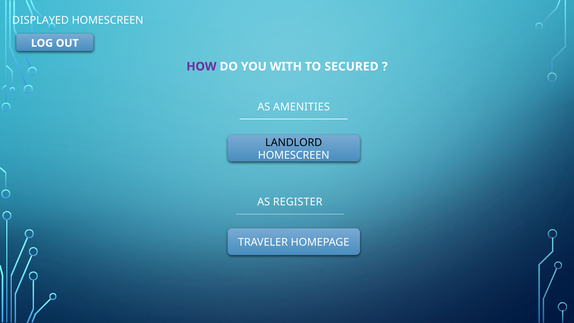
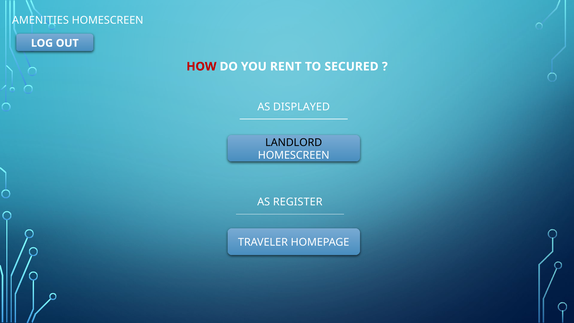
DISPLAYED: DISPLAYED -> AMENITIES
HOW colour: purple -> red
WITH: WITH -> RENT
AMENITIES: AMENITIES -> DISPLAYED
